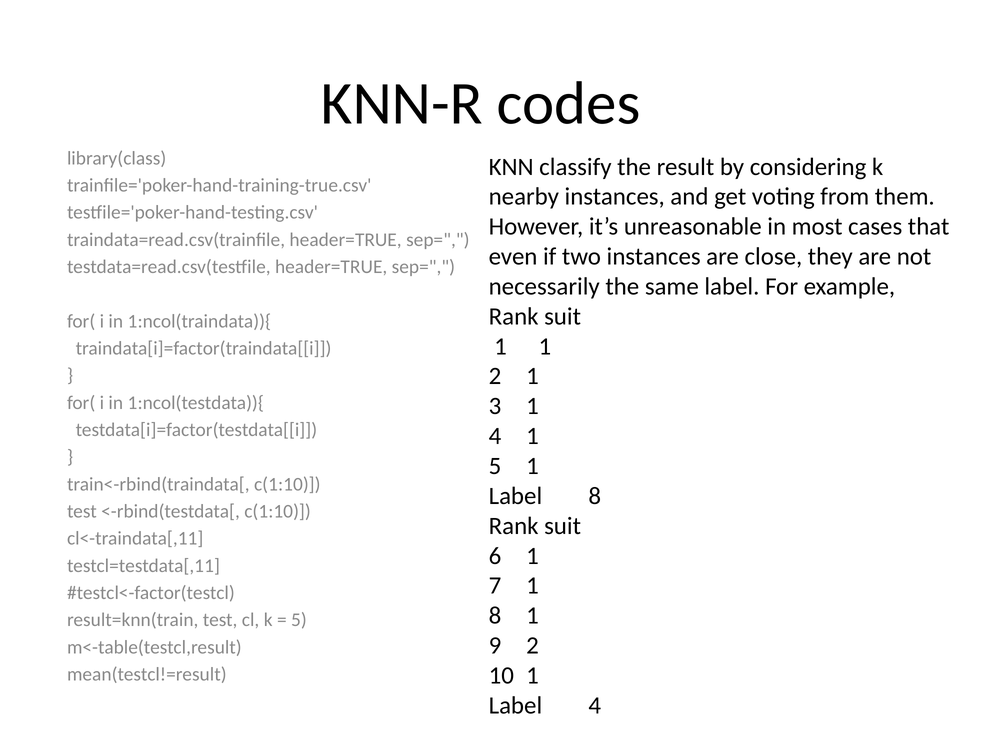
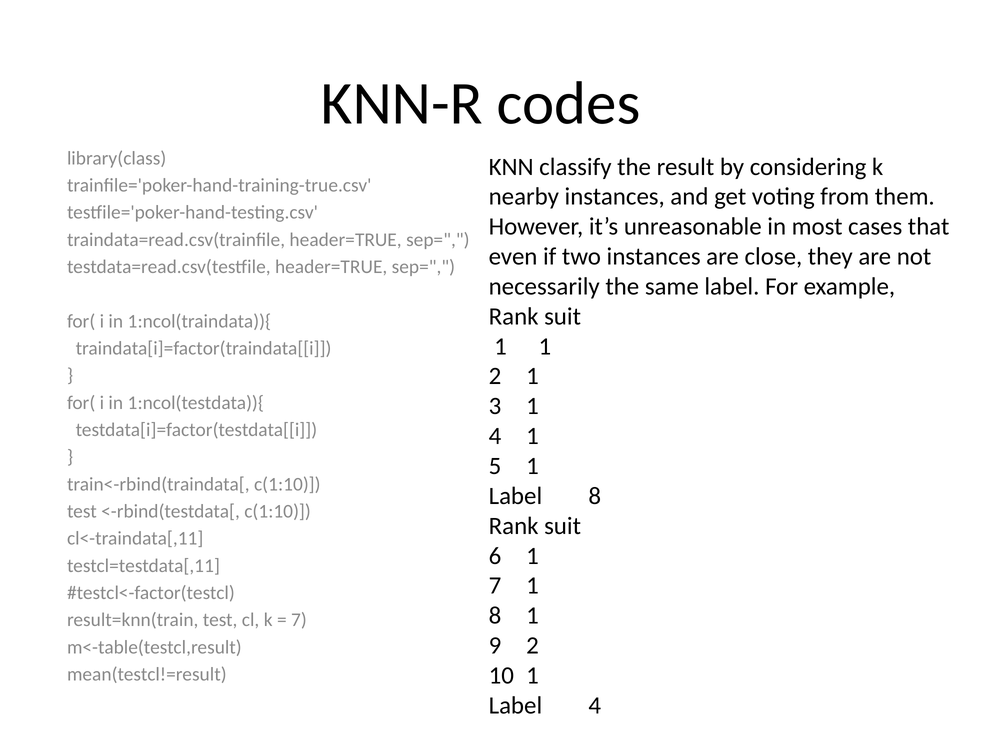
5 at (299, 620): 5 -> 7
